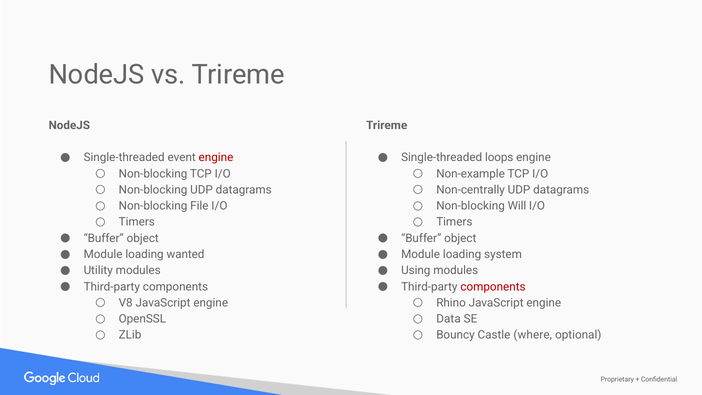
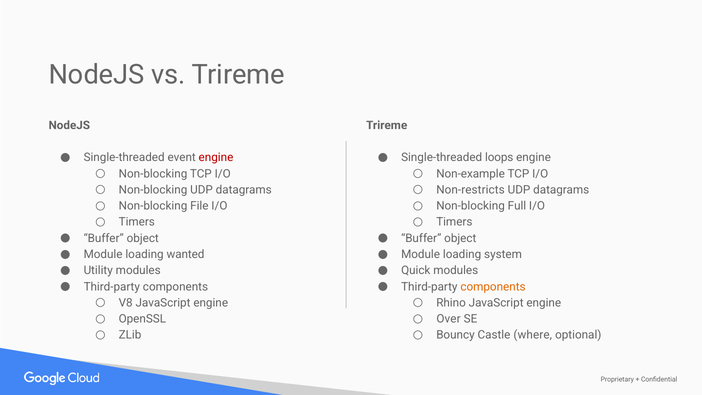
Non-centrally: Non-centrally -> Non-restricts
Will: Will -> Full
Using: Using -> Quick
components at (493, 287) colour: red -> orange
Data: Data -> Over
